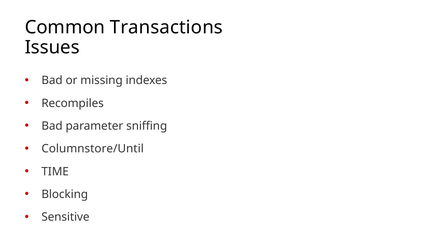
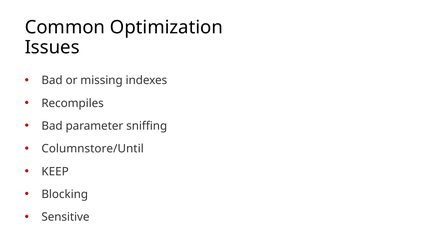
Transactions: Transactions -> Optimization
TIME: TIME -> KEEP
